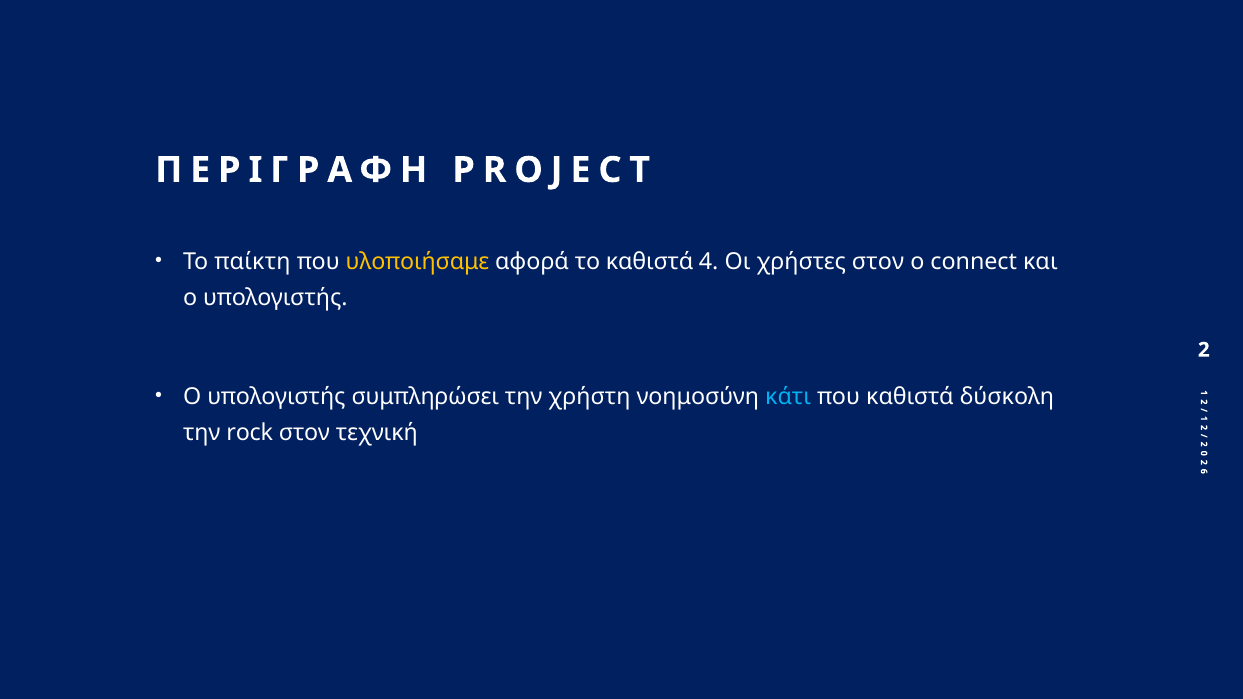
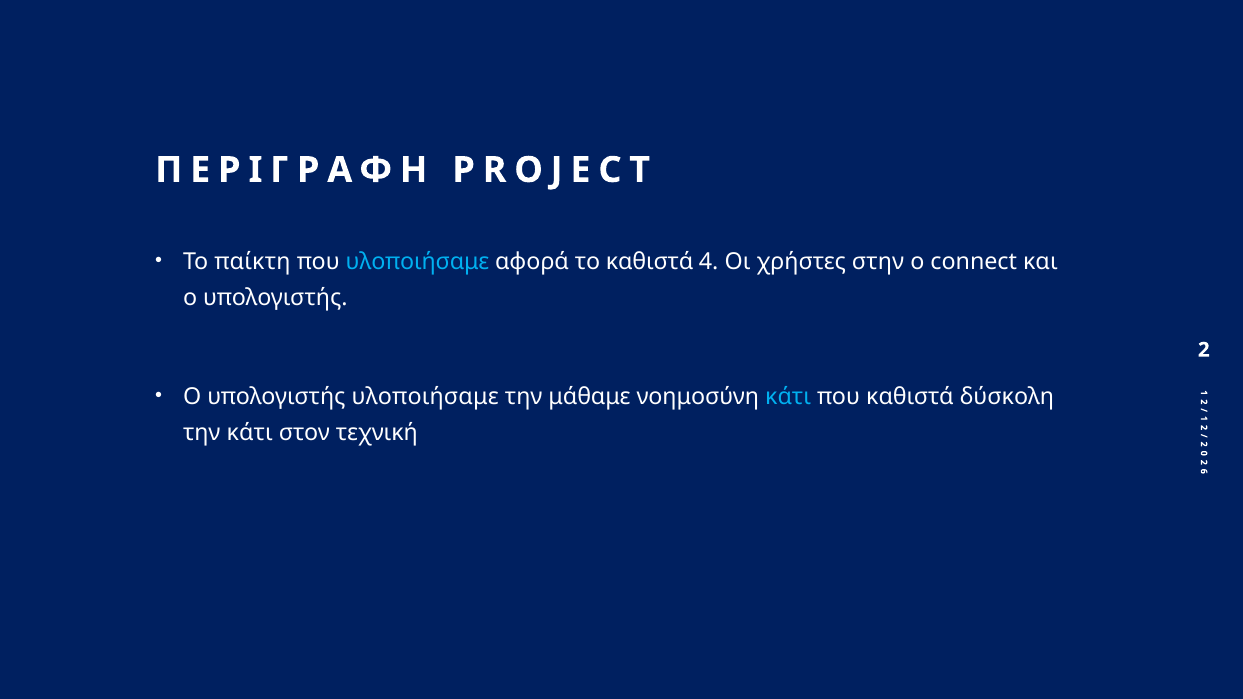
υλοποιήσαμε at (418, 262) colour: yellow -> light blue
χρήστες στον: στον -> στην
υπολογιστής συμπληρώσει: συμπληρώσει -> υλοποιήσαμε
χρήστη: χρήστη -> μάθαμε
την rock: rock -> κάτι
